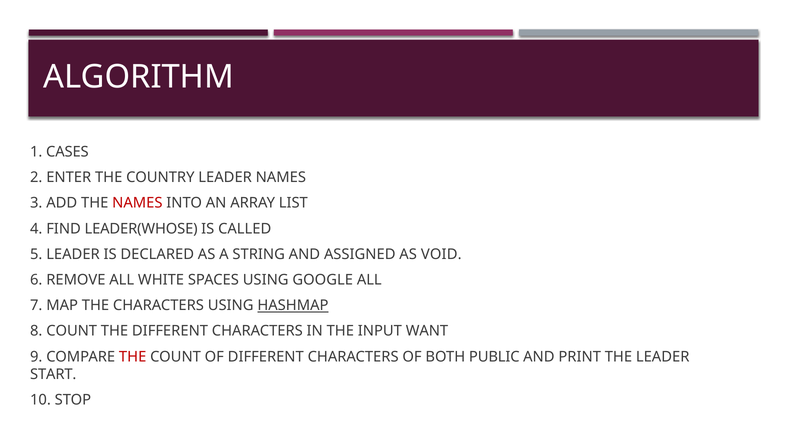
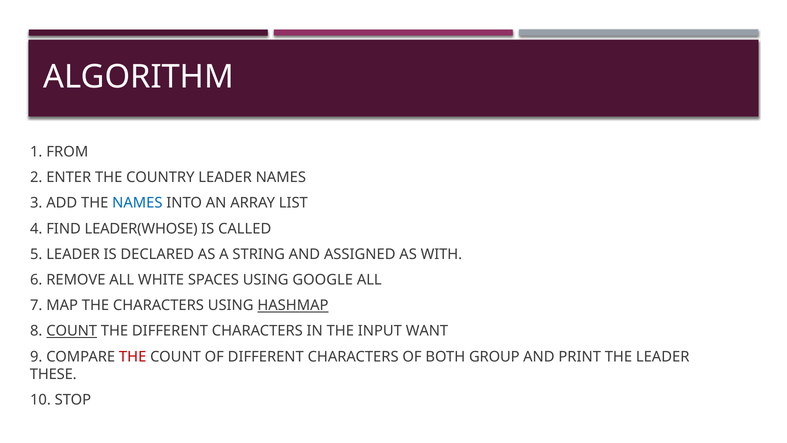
CASES: CASES -> FROM
NAMES at (137, 203) colour: red -> blue
VOID: VOID -> WITH
COUNT at (72, 331) underline: none -> present
PUBLIC: PUBLIC -> GROUP
START: START -> THESE
